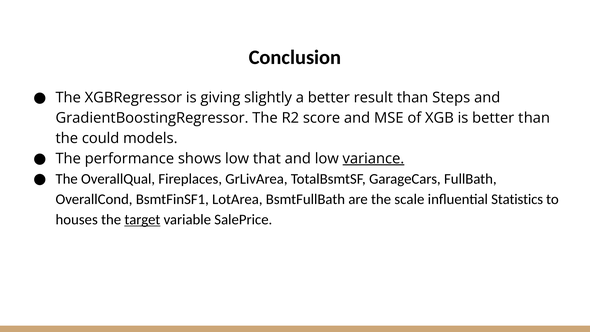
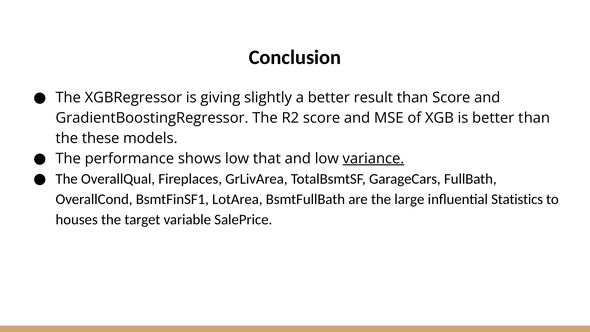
than Steps: Steps -> Score
could: could -> these
scale: scale -> large
target underline: present -> none
